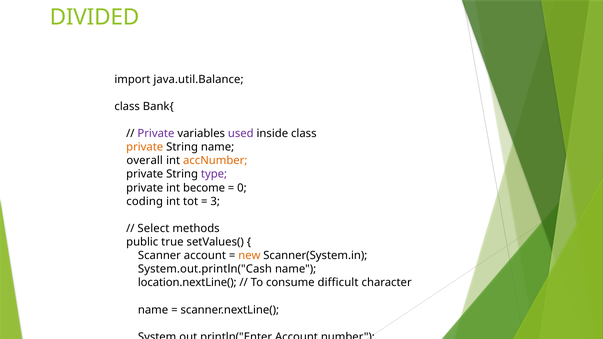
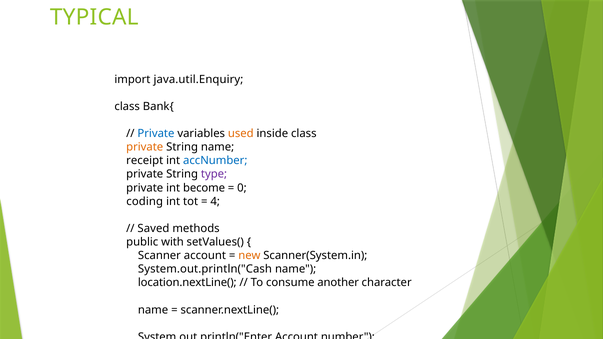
DIVIDED: DIVIDED -> TYPICAL
java.util.Balance: java.util.Balance -> java.util.Enquiry
Private at (156, 134) colour: purple -> blue
used colour: purple -> orange
overall: overall -> receipt
accNumber at (215, 161) colour: orange -> blue
3 at (215, 201): 3 -> 4
Select at (153, 229): Select -> Saved
public true: true -> with
difficult: difficult -> another
